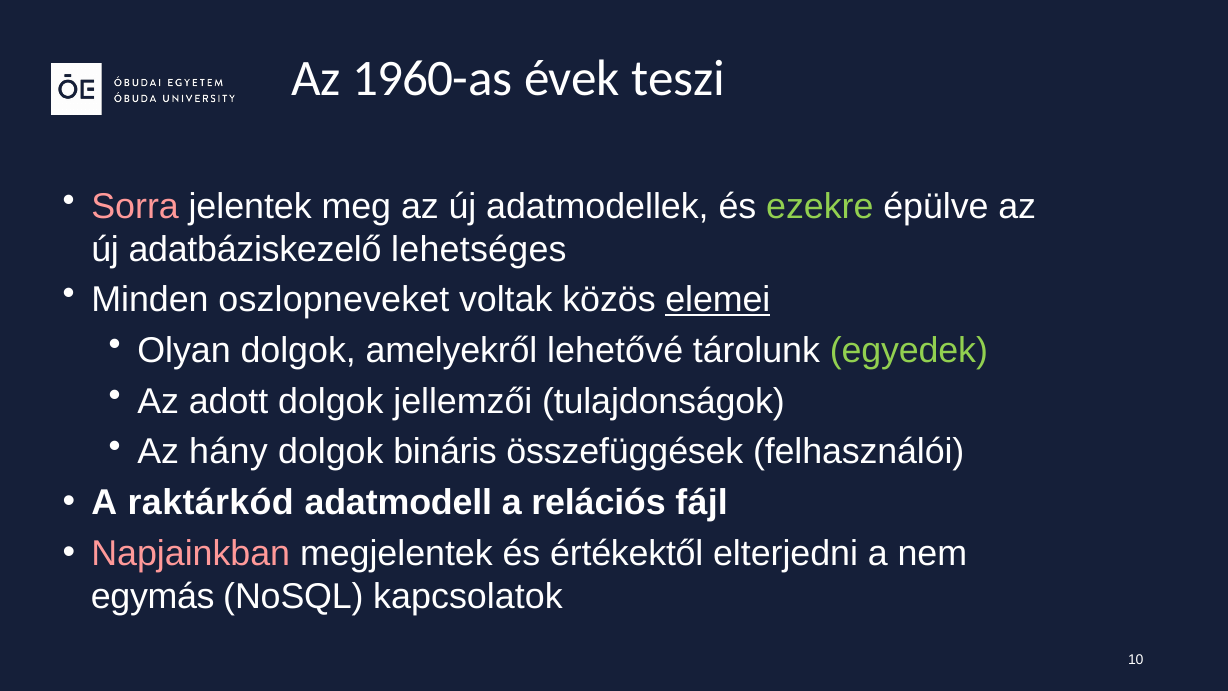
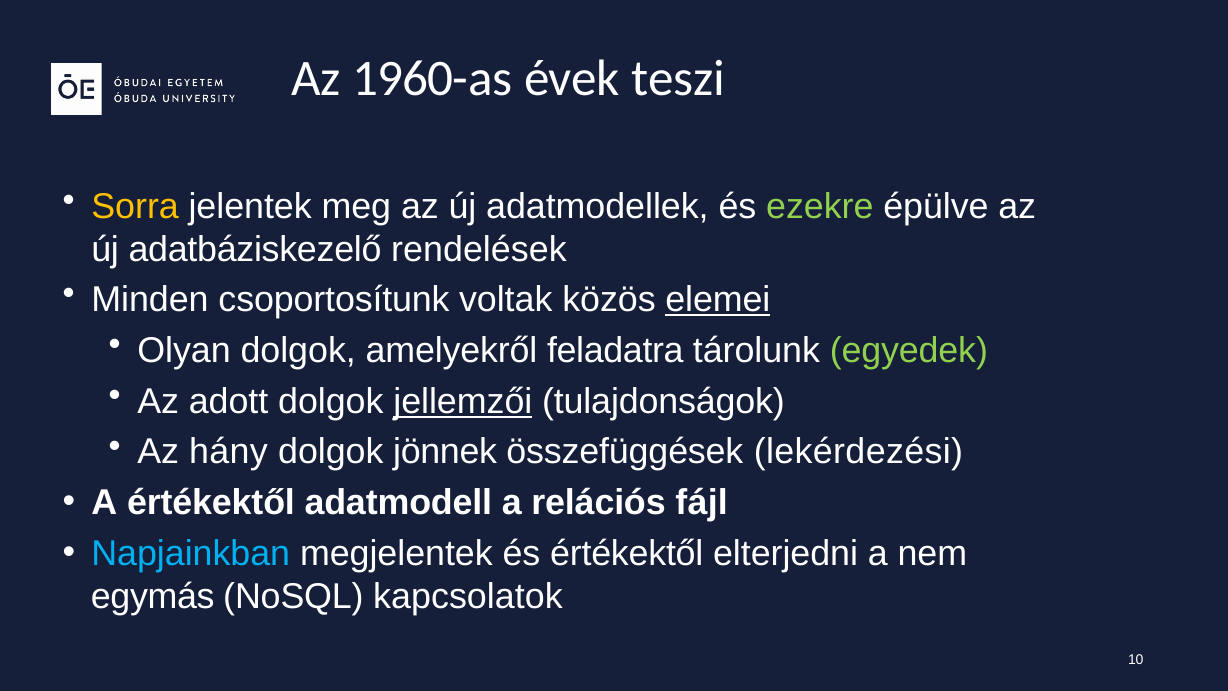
Sorra colour: pink -> yellow
lehetséges: lehetséges -> rendelések
oszlopneveket: oszlopneveket -> csoportosítunk
lehetővé: lehetővé -> feladatra
jellemzői underline: none -> present
bináris: bináris -> jönnek
felhasználói: felhasználói -> lekérdezési
A raktárkód: raktárkód -> értékektől
Napjainkban colour: pink -> light blue
